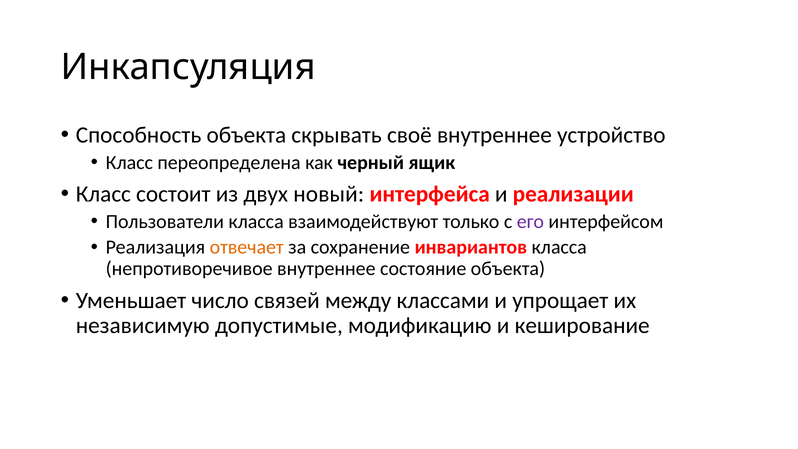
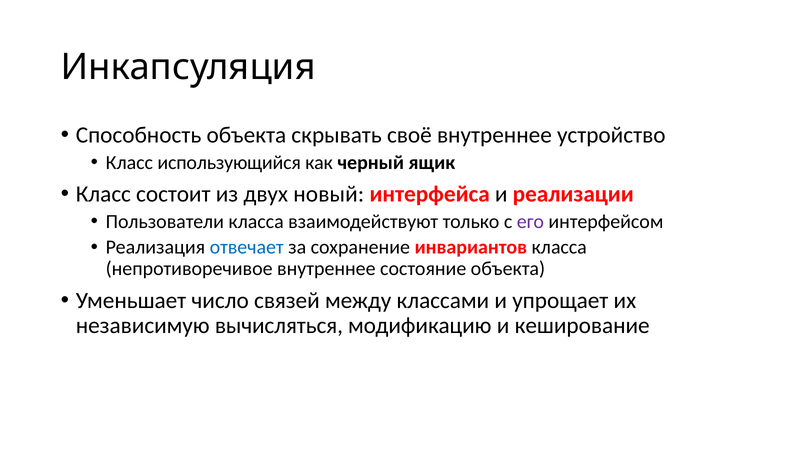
переопределена: переопределена -> использующийся
отвечает colour: orange -> blue
допустимые: допустимые -> вычисляться
